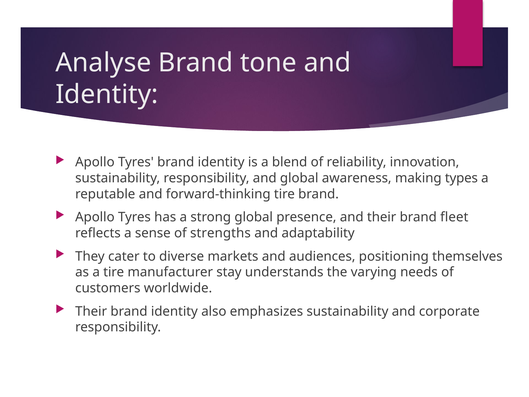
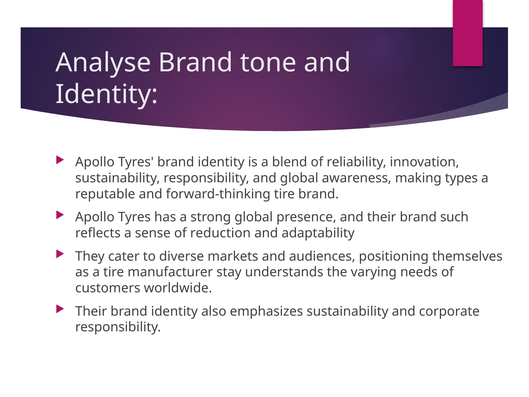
fleet: fleet -> such
strengths: strengths -> reduction
